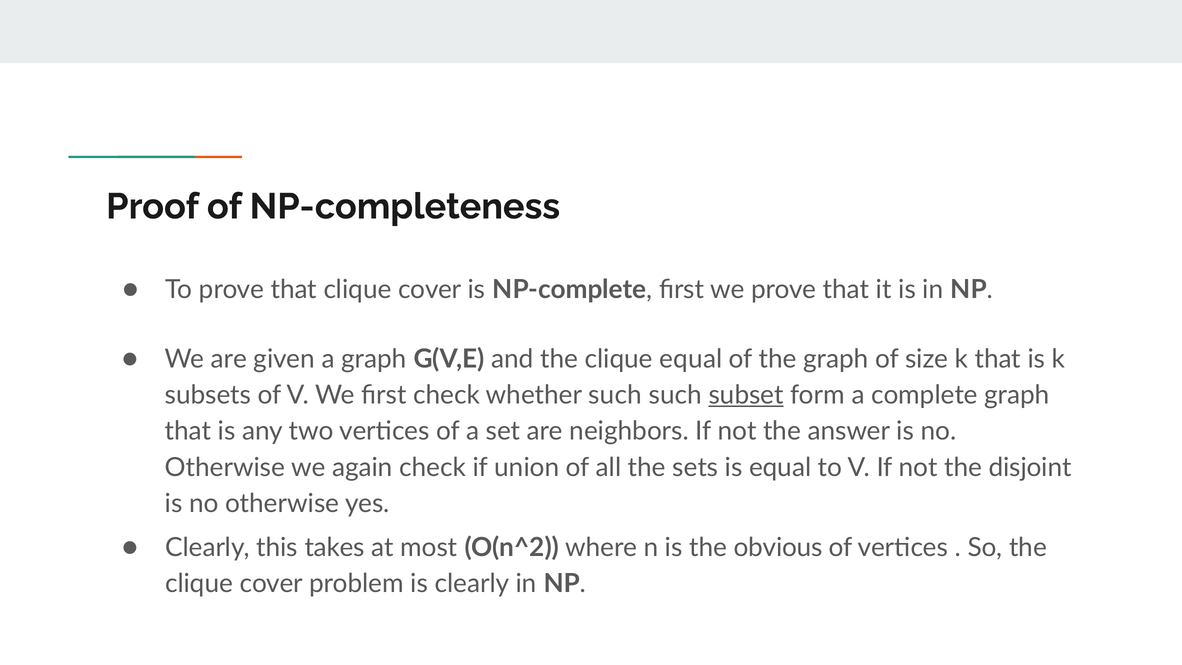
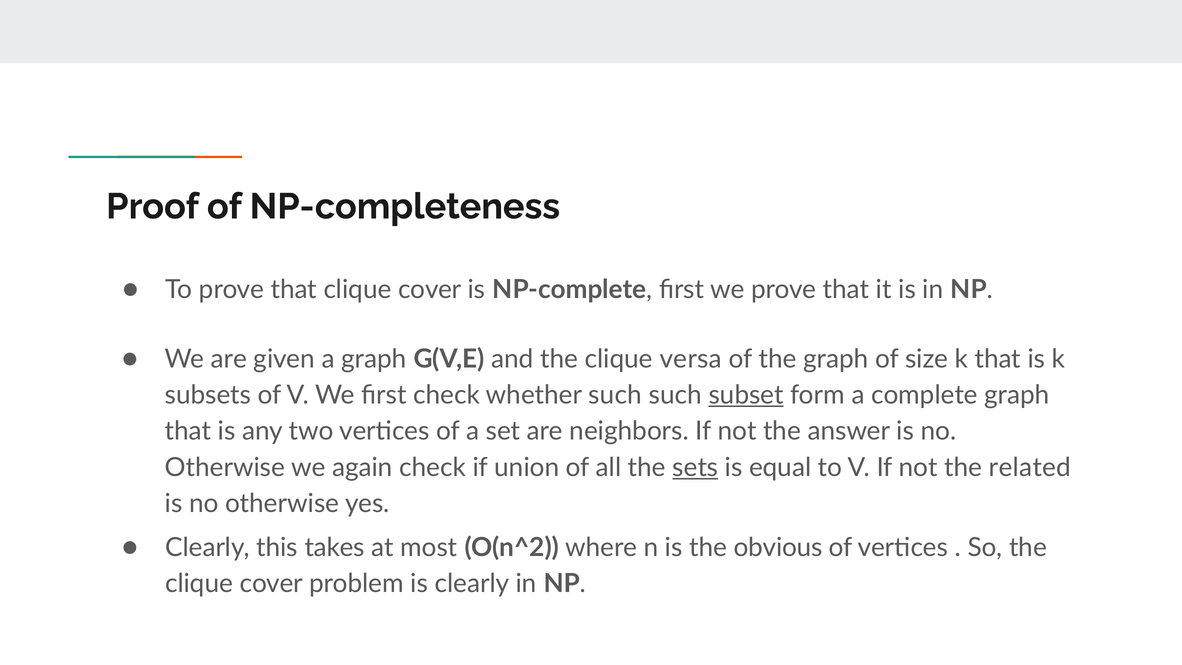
clique equal: equal -> versa
sets underline: none -> present
disjoint: disjoint -> related
